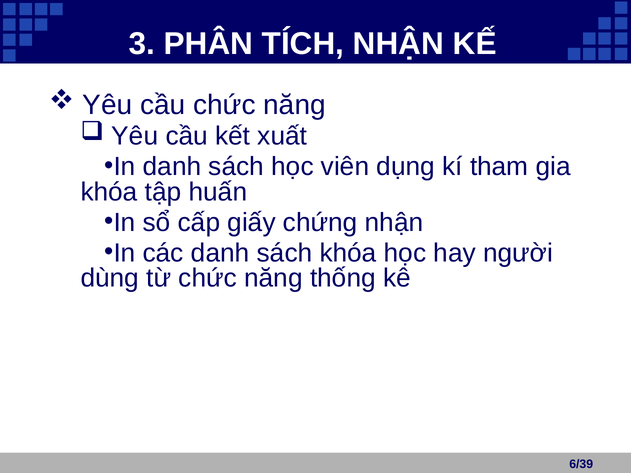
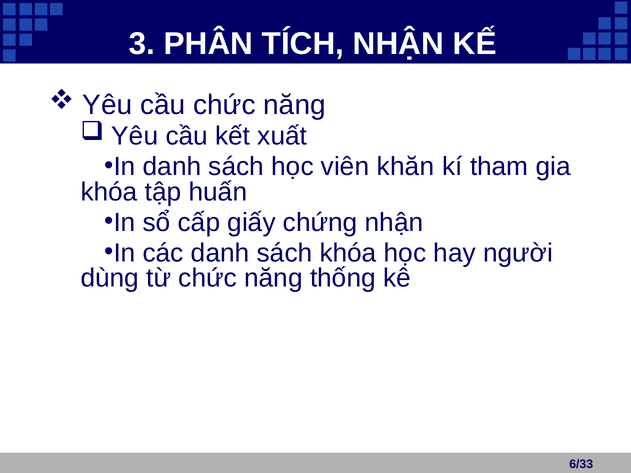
dụng: dụng -> khăn
6/39: 6/39 -> 6/33
